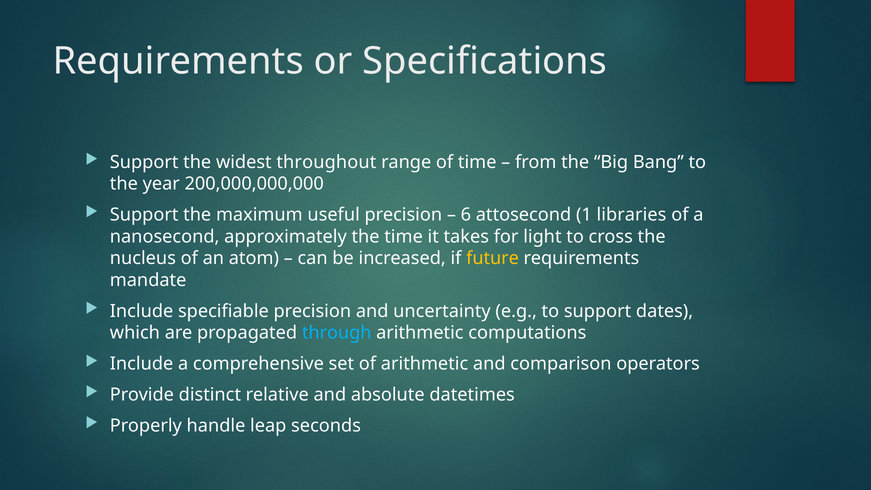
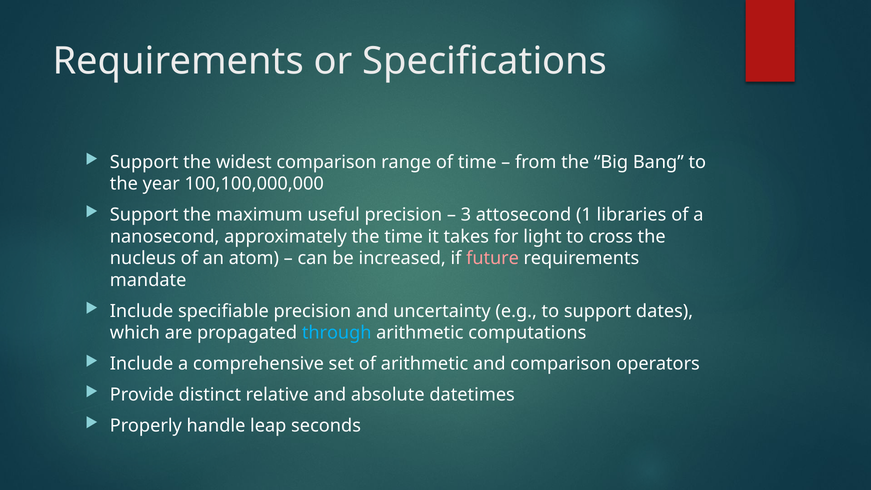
widest throughout: throughout -> comparison
200,000,000,000: 200,000,000,000 -> 100,100,000,000
6: 6 -> 3
future colour: yellow -> pink
